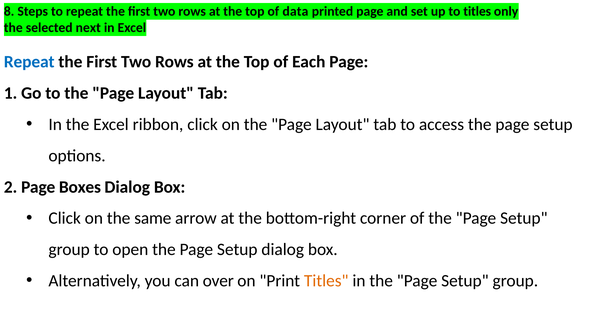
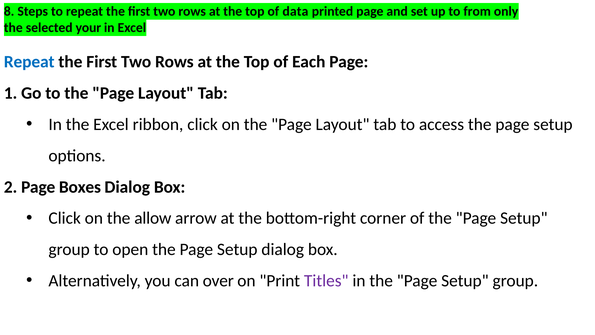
to titles: titles -> from
next: next -> your
same: same -> allow
Titles at (326, 281) colour: orange -> purple
